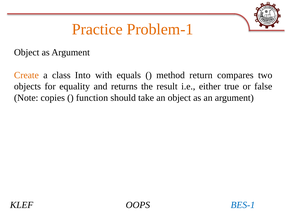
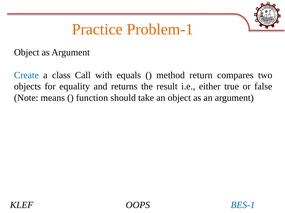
Create colour: orange -> blue
Into: Into -> Call
copies: copies -> means
